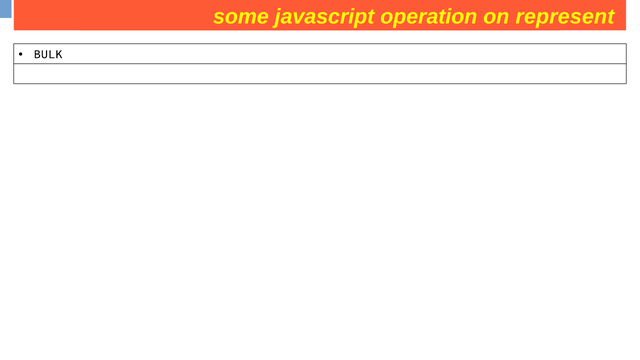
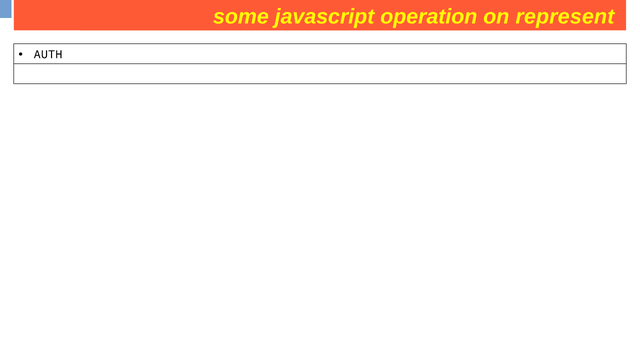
BULK: BULK -> AUTH
